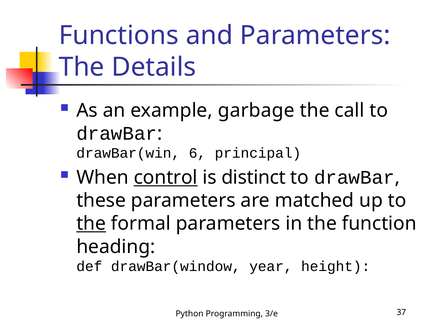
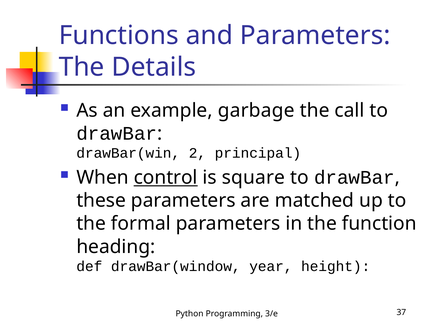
6: 6 -> 2
distinct: distinct -> square
the at (91, 224) underline: present -> none
